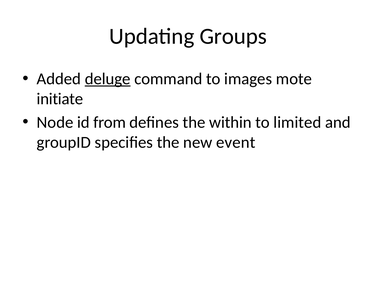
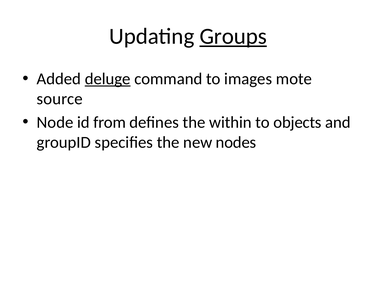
Groups underline: none -> present
initiate: initiate -> source
limited: limited -> objects
event: event -> nodes
